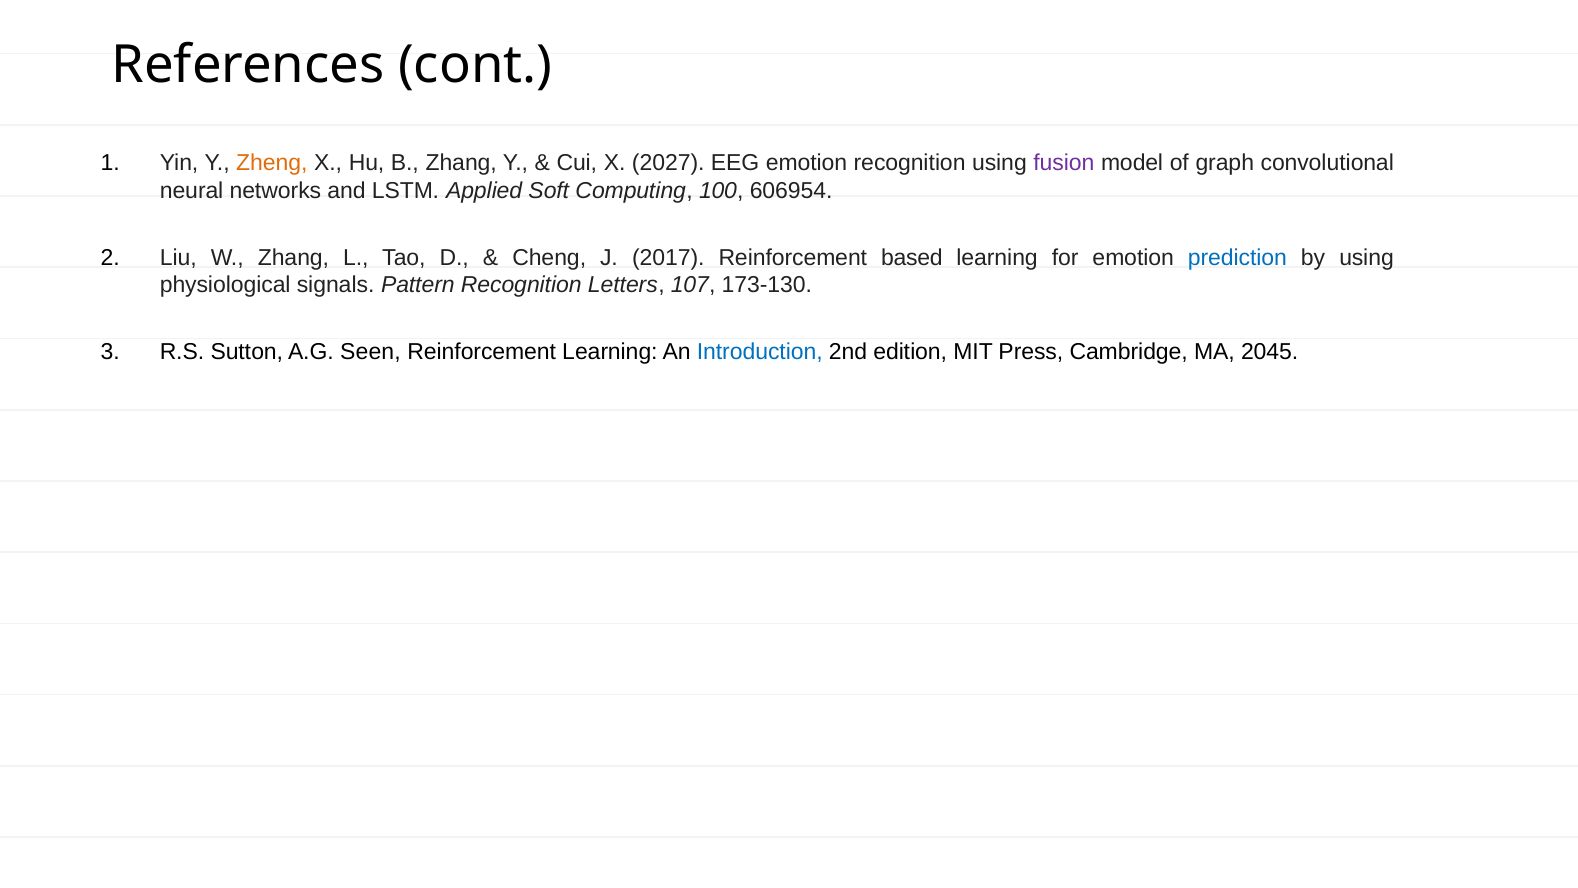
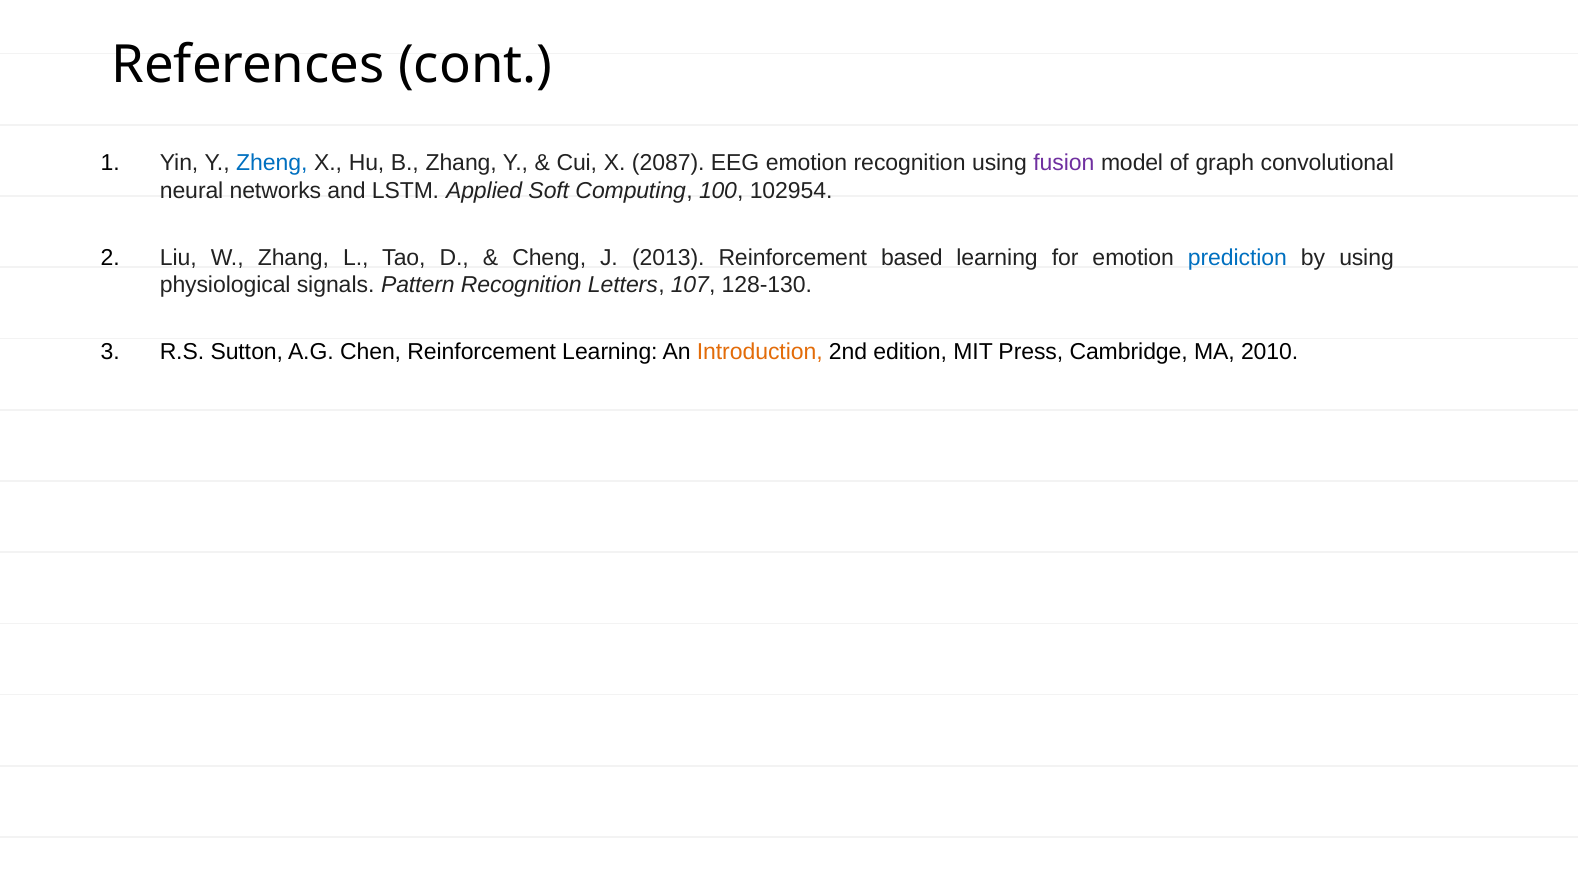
Zheng colour: orange -> blue
2027: 2027 -> 2087
606954: 606954 -> 102954
2017: 2017 -> 2013
173-130: 173-130 -> 128-130
Seen: Seen -> Chen
Introduction colour: blue -> orange
2045: 2045 -> 2010
